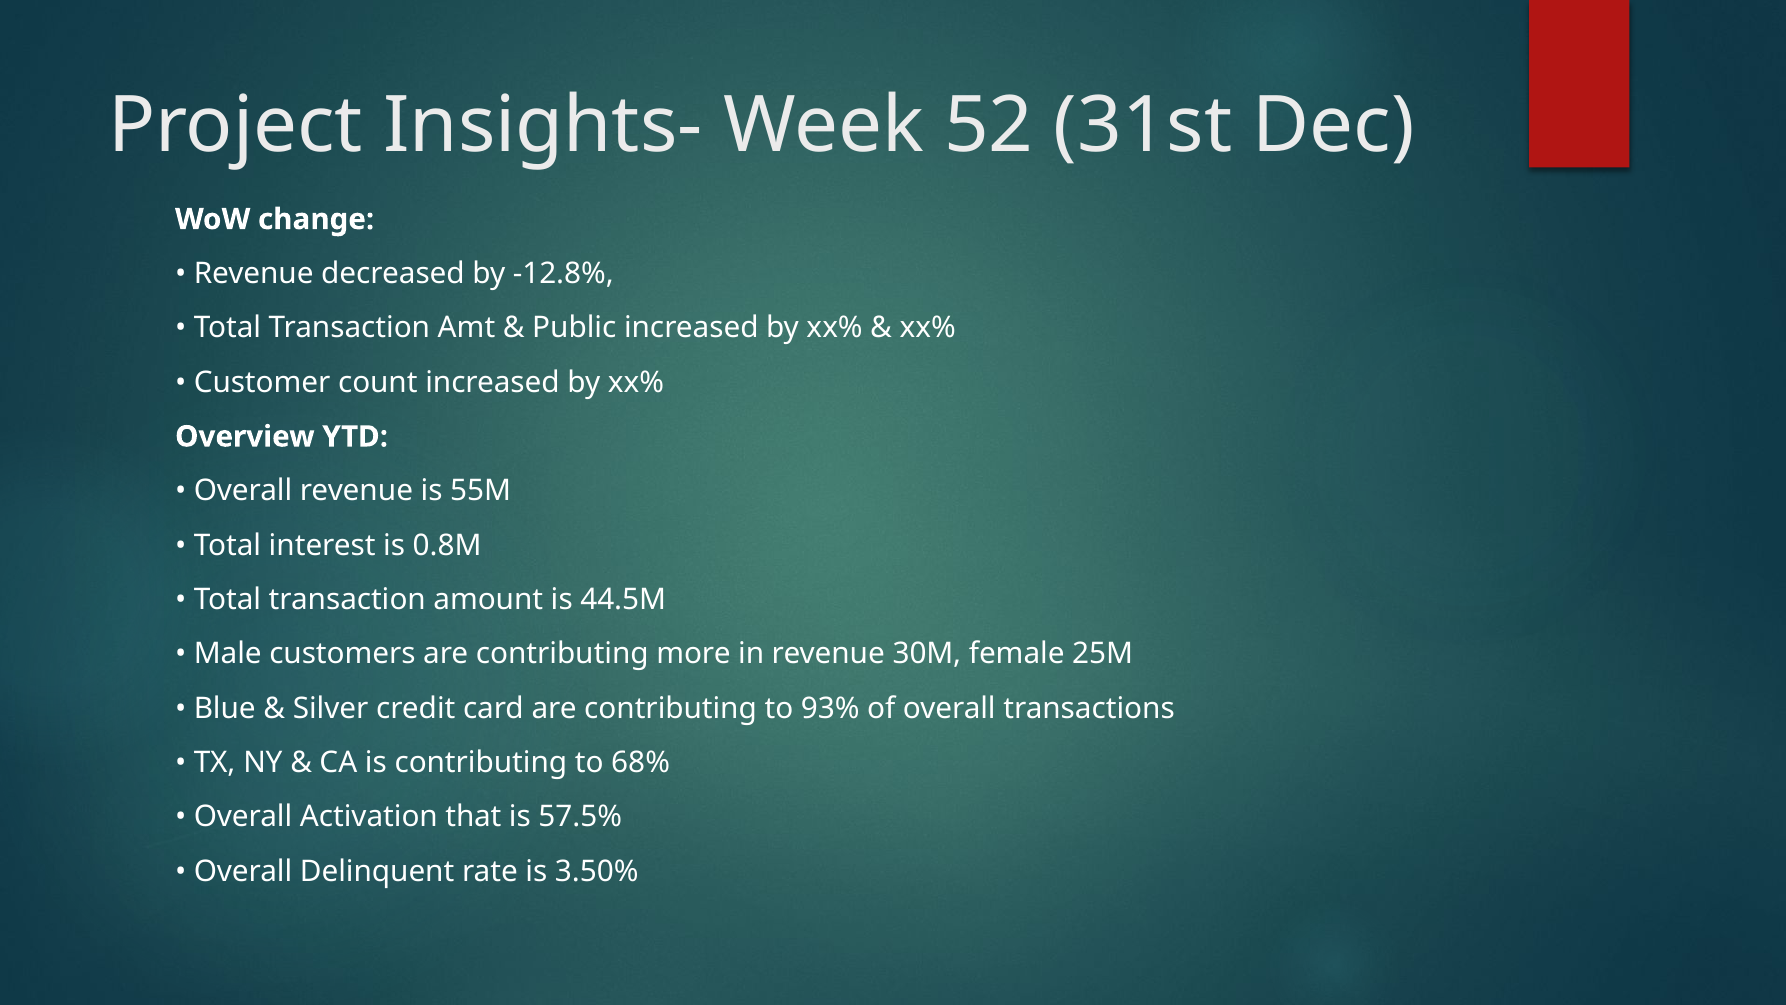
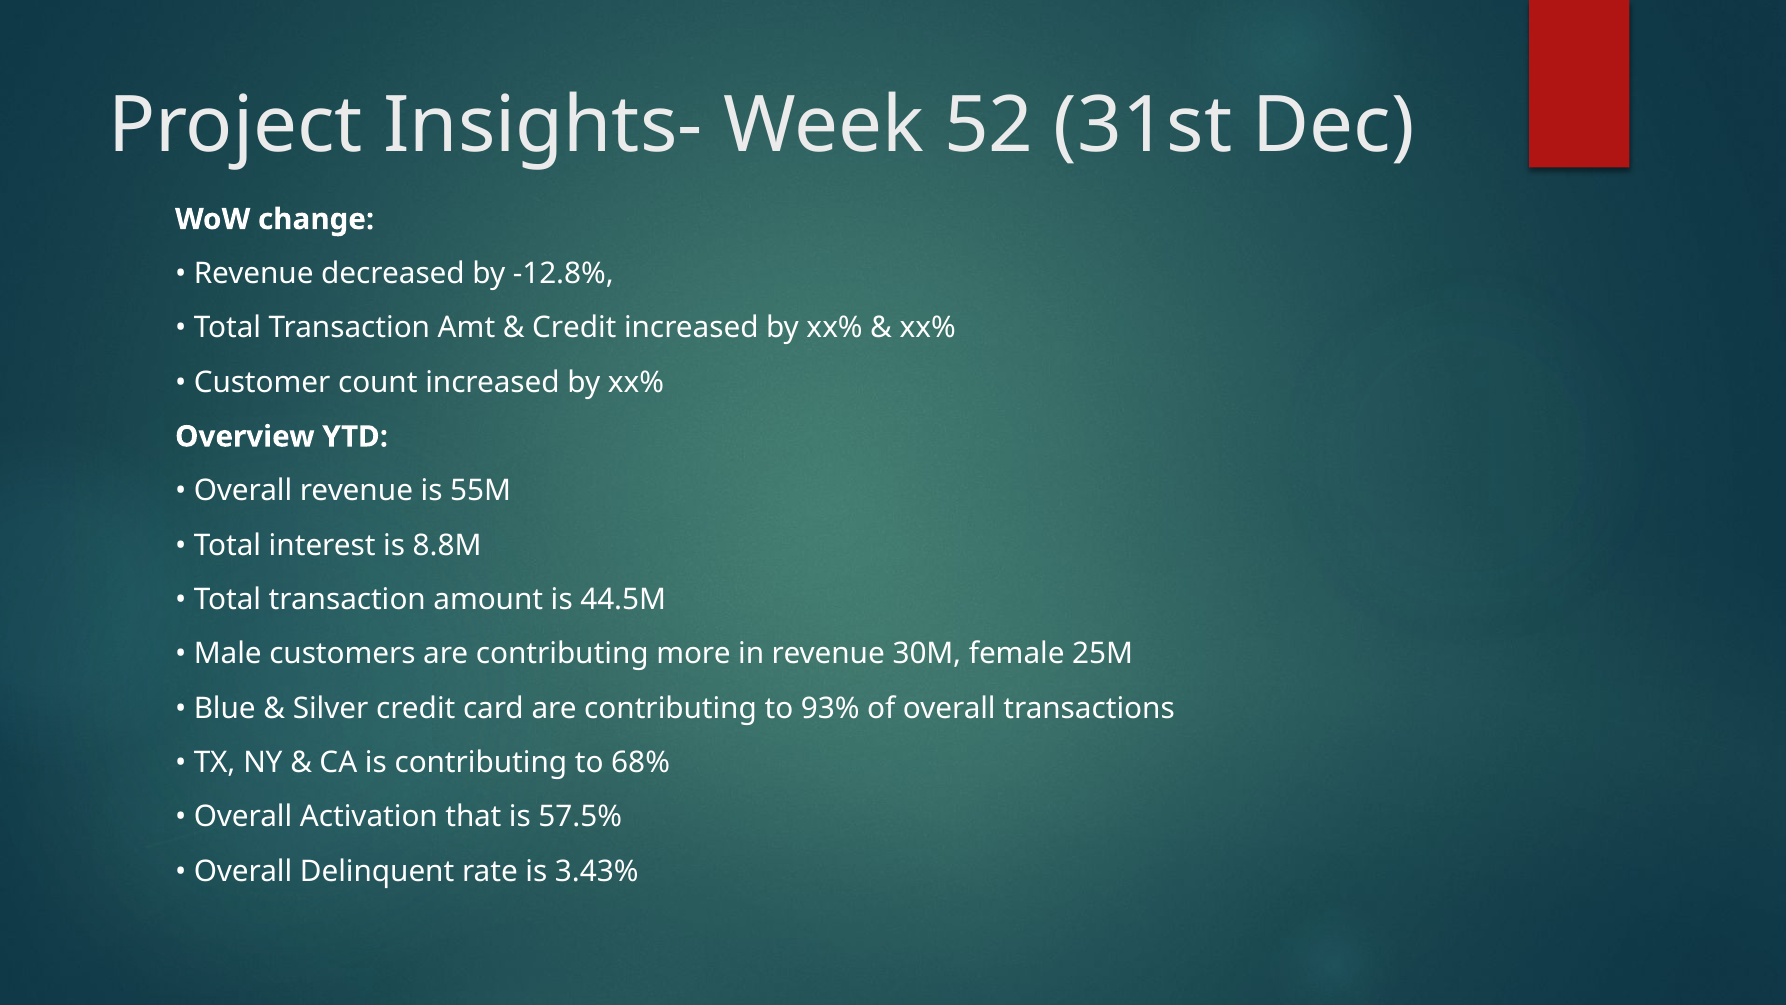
Public at (574, 328): Public -> Credit
0.8M: 0.8M -> 8.8M
3.50%: 3.50% -> 3.43%
